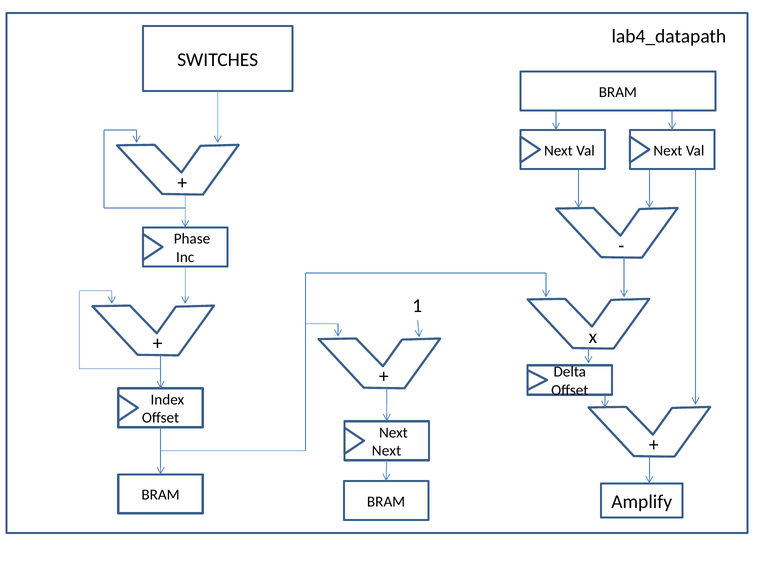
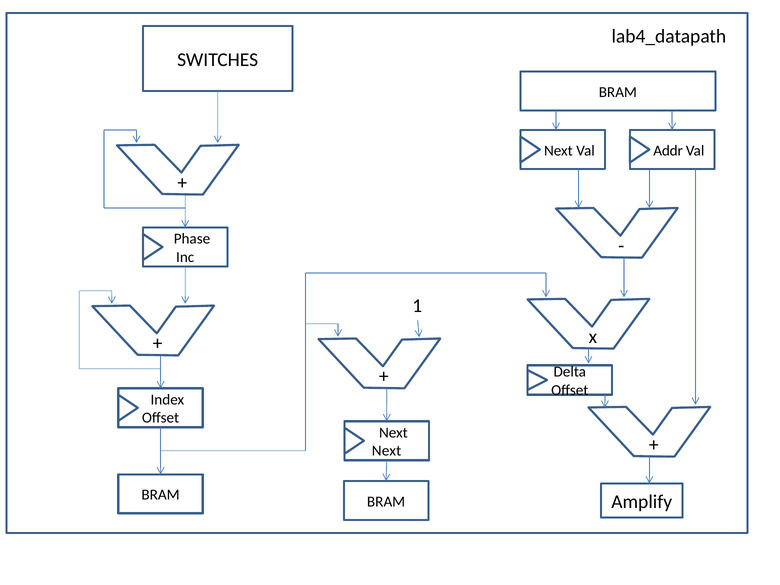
Val Next: Next -> Addr
